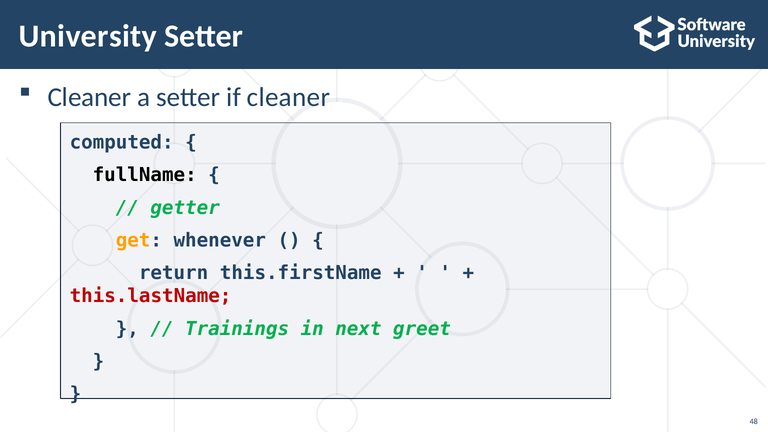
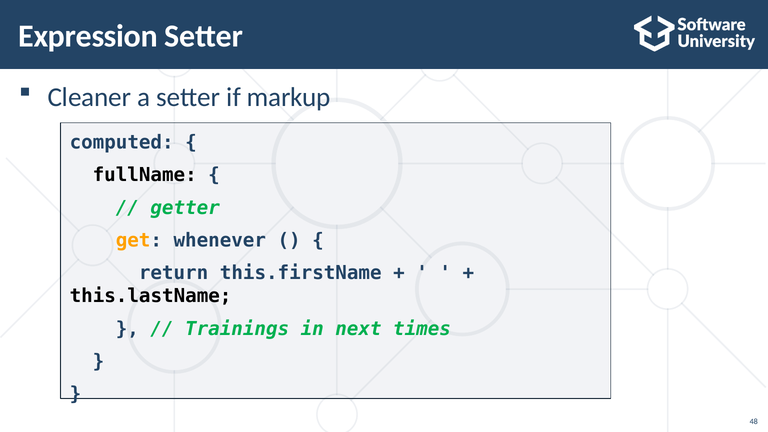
University: University -> Expression
if cleaner: cleaner -> markup
this.lastName colour: red -> black
greet: greet -> times
